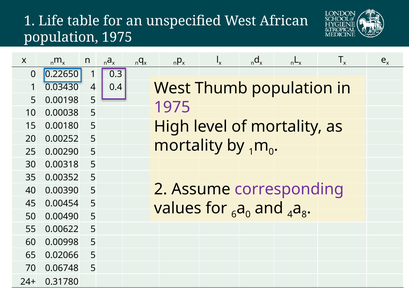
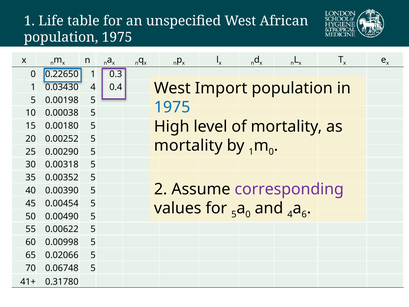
Thumb: Thumb -> Import
1975 at (172, 107) colour: purple -> blue
for 6: 6 -> 5
8: 8 -> 6
24+: 24+ -> 41+
